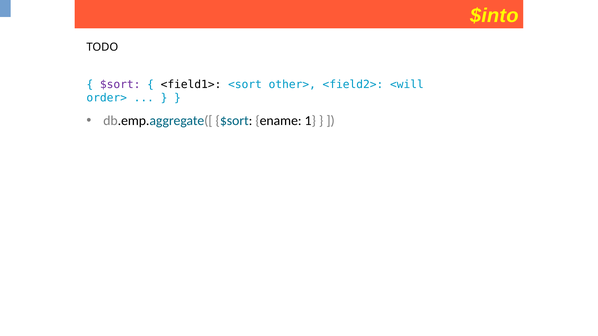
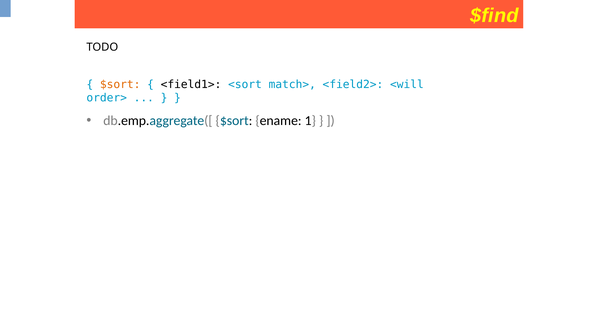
$into: $into -> $find
$sort at (120, 84) colour: purple -> orange
other>: other> -> match>
